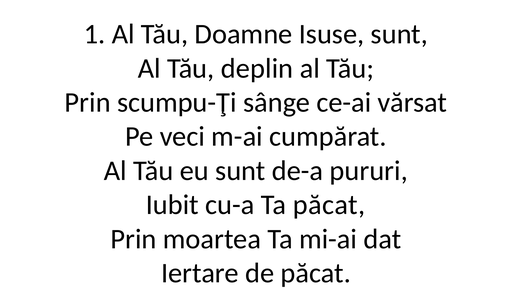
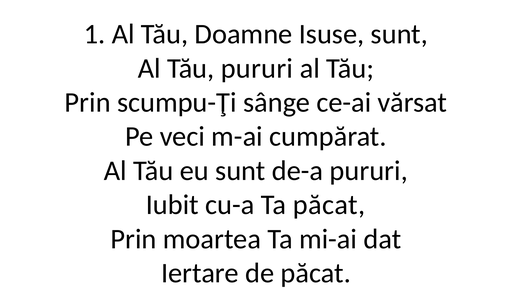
Tău deplin: deplin -> pururi
